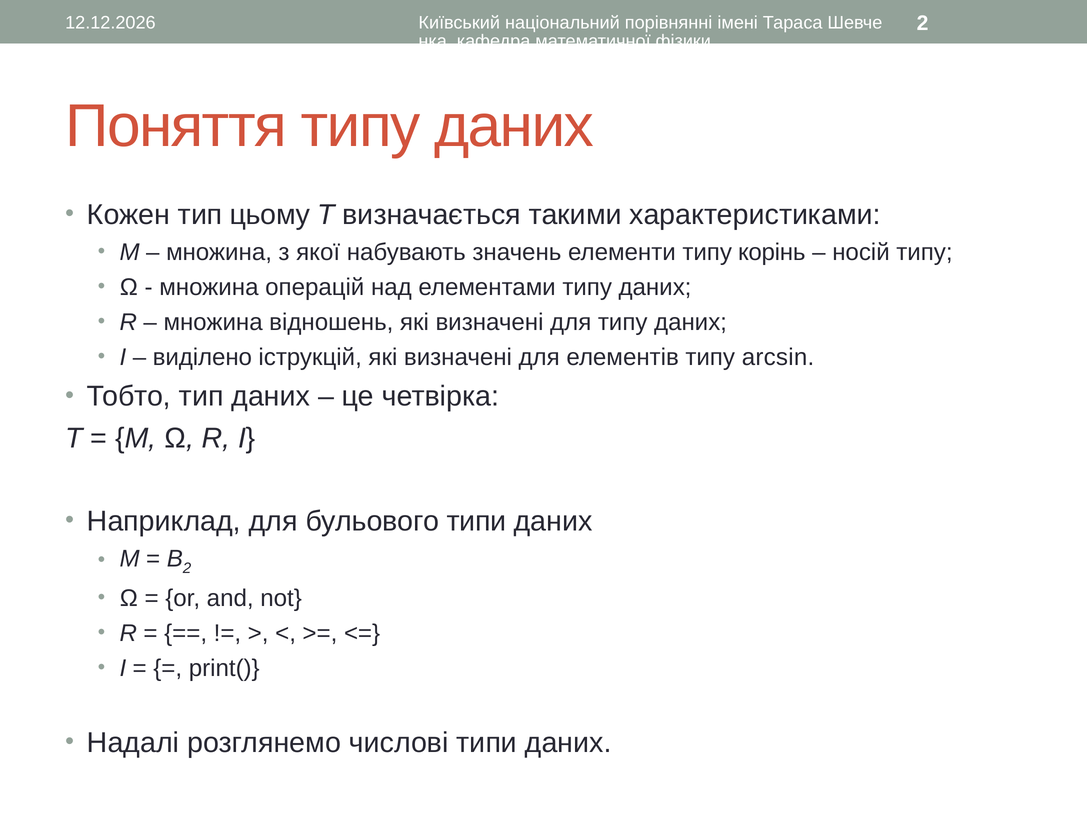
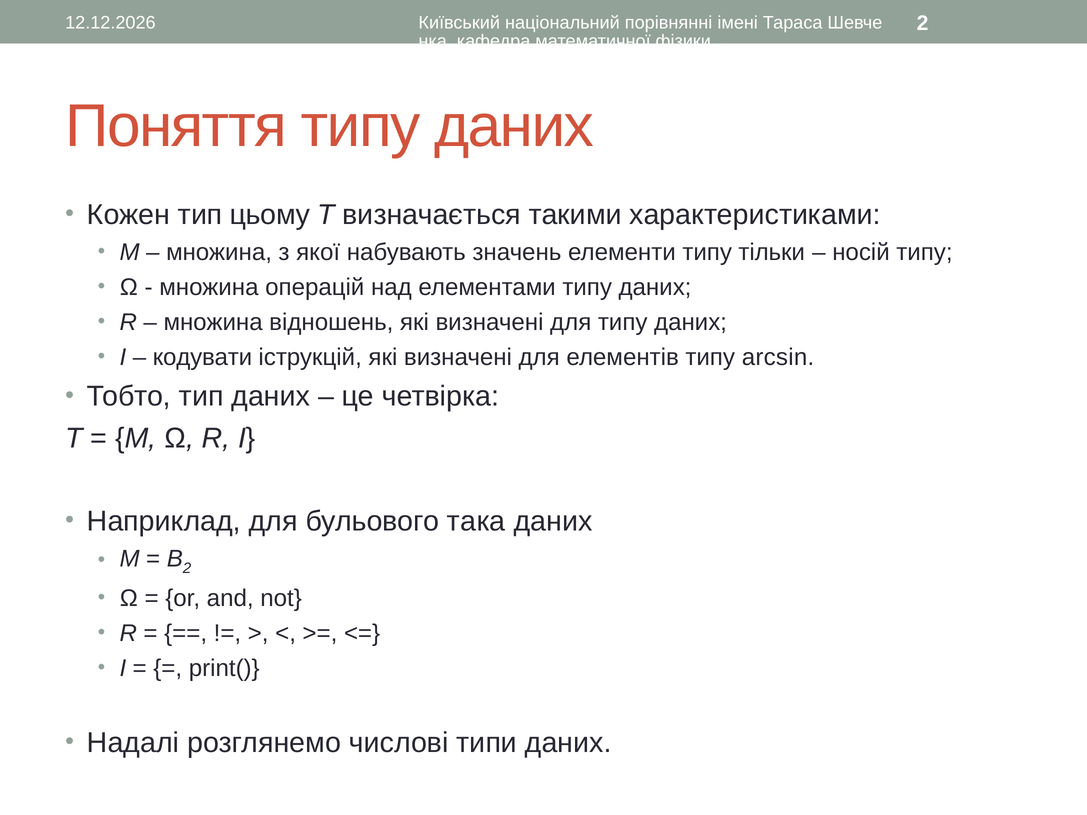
корінь: корінь -> тільки
виділено: виділено -> кодувати
бульового типи: типи -> така
